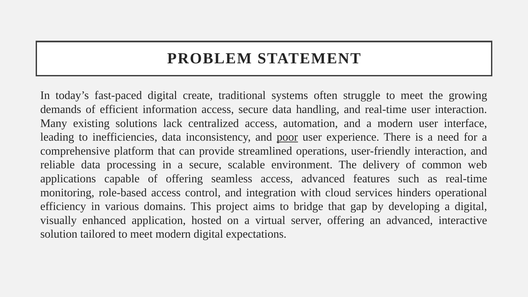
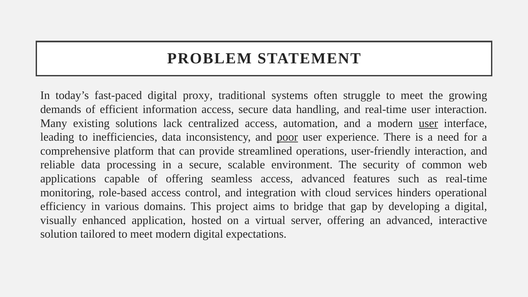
create: create -> proxy
user at (428, 123) underline: none -> present
delivery: delivery -> security
